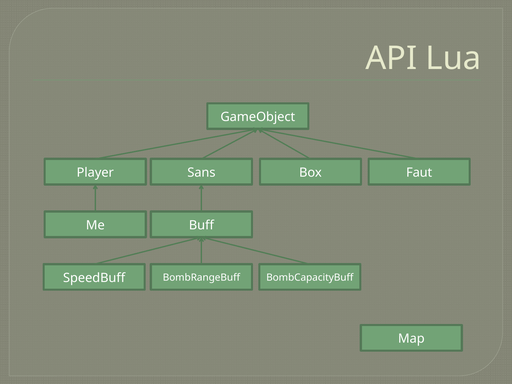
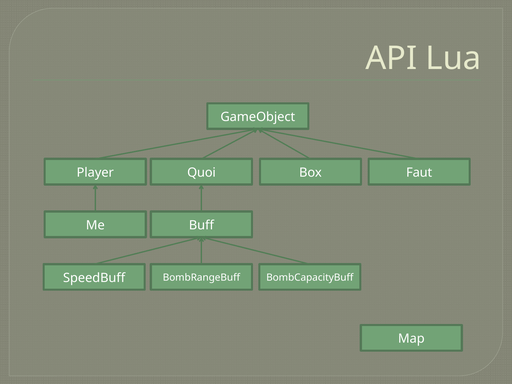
Sans: Sans -> Quoi
